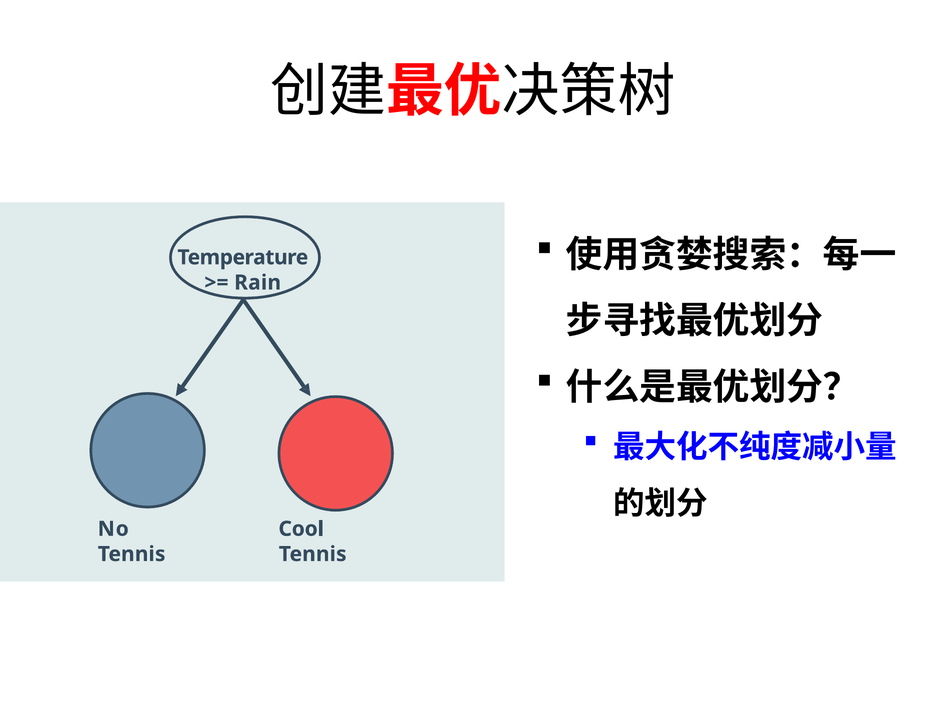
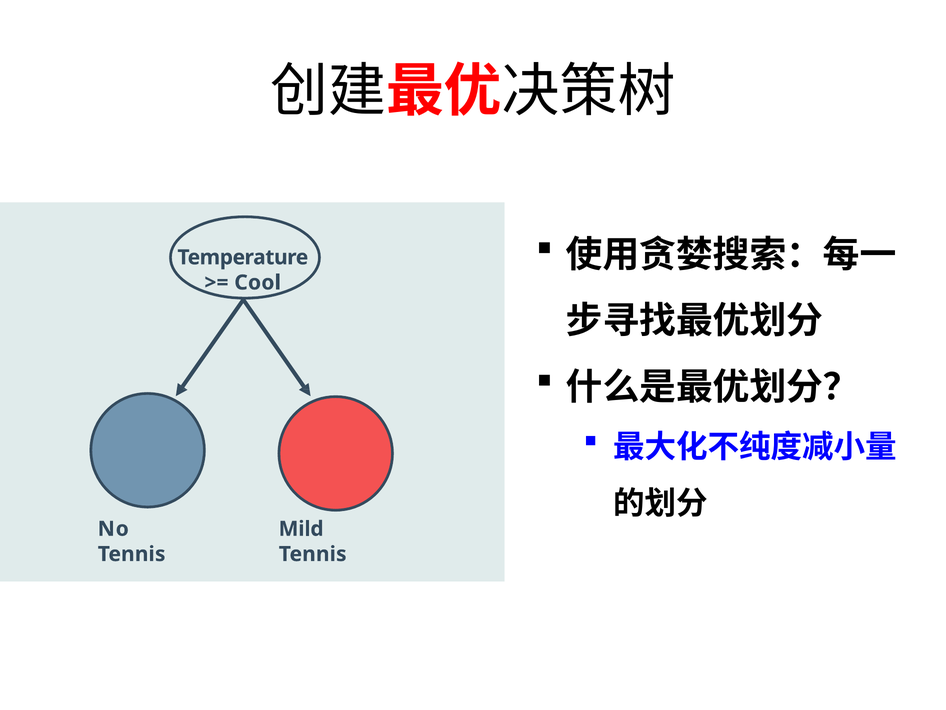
Rain: Rain -> Cool
Cool: Cool -> Mild
